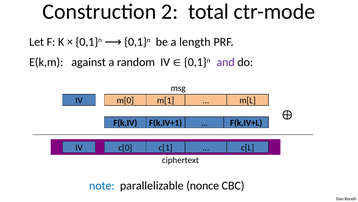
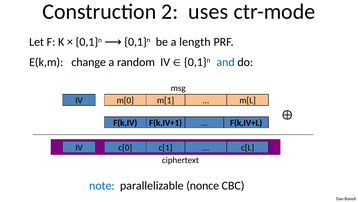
total: total -> uses
against: against -> change
and colour: purple -> blue
